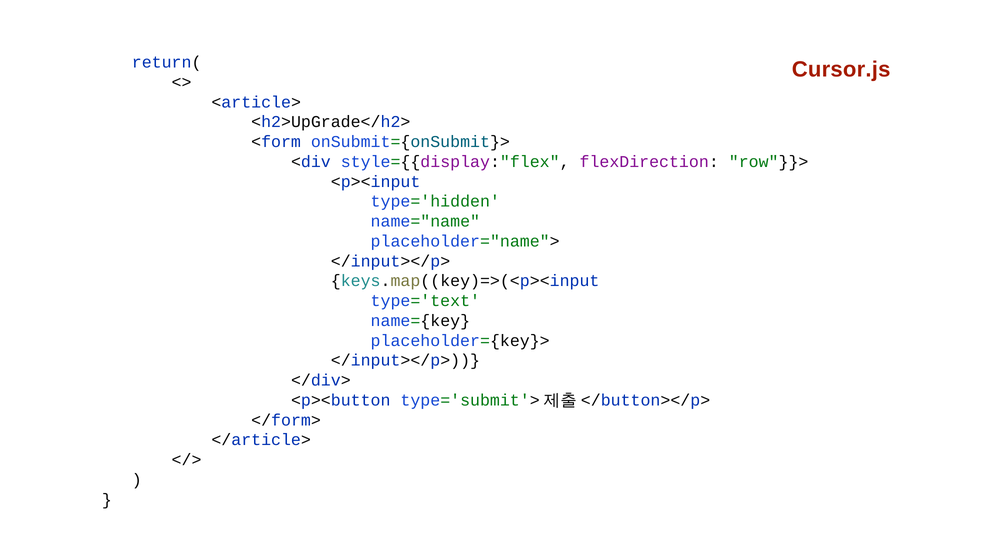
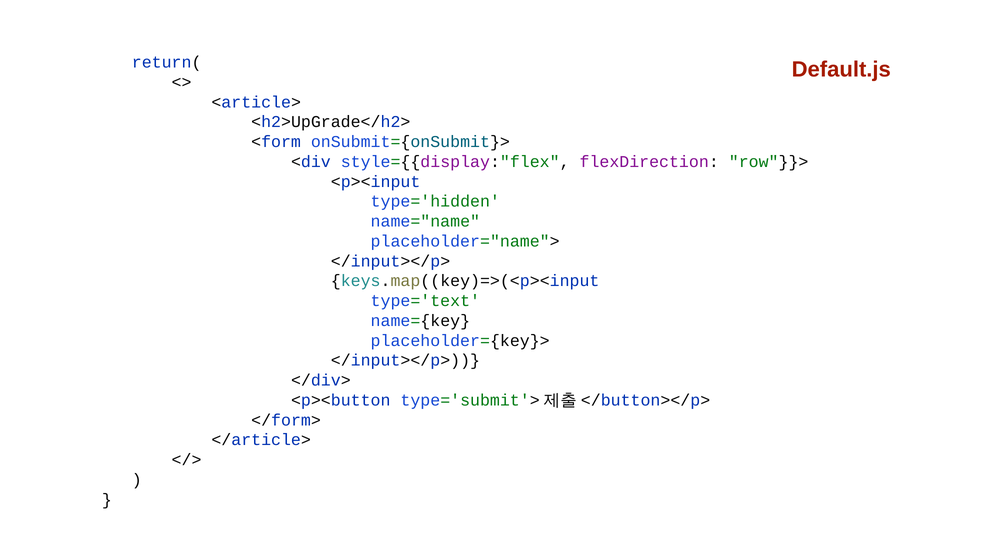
Cursor.js: Cursor.js -> Default.js
